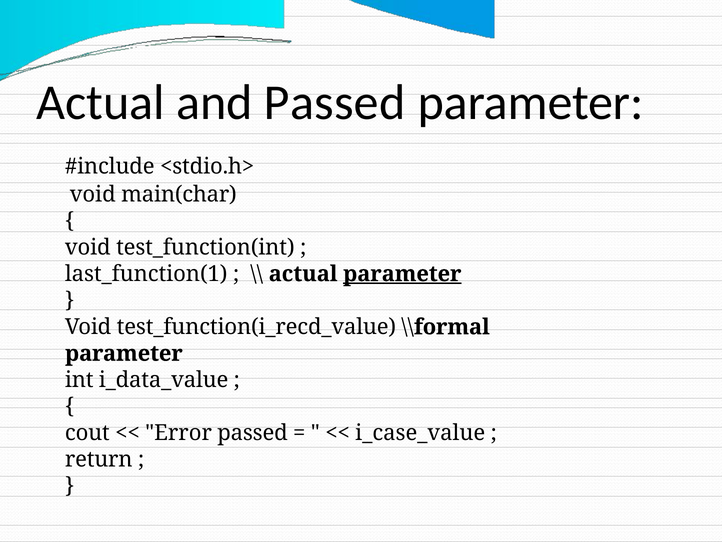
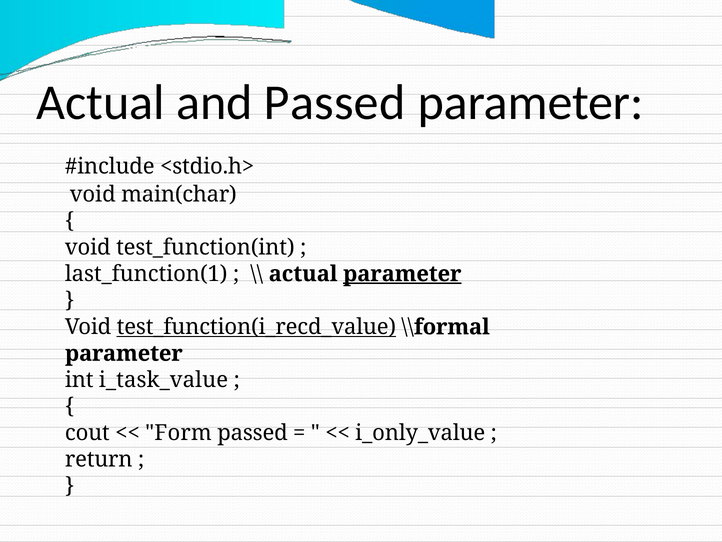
test_function(i_recd_value underline: none -> present
i_data_value: i_data_value -> i_task_value
Error: Error -> Form
i_case_value: i_case_value -> i_only_value
